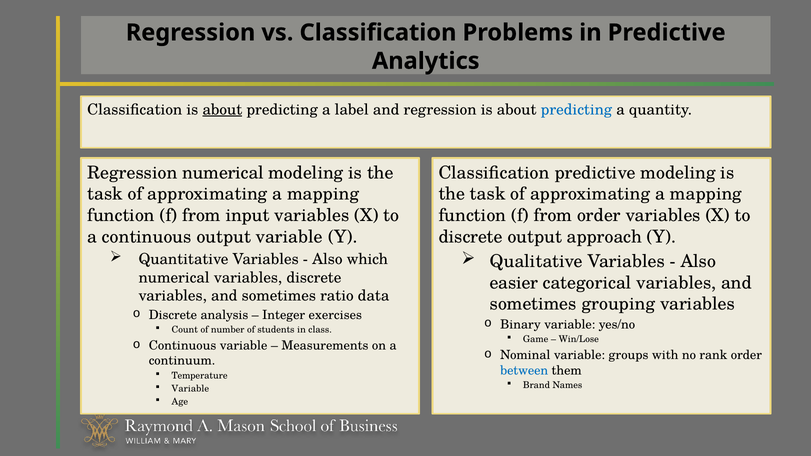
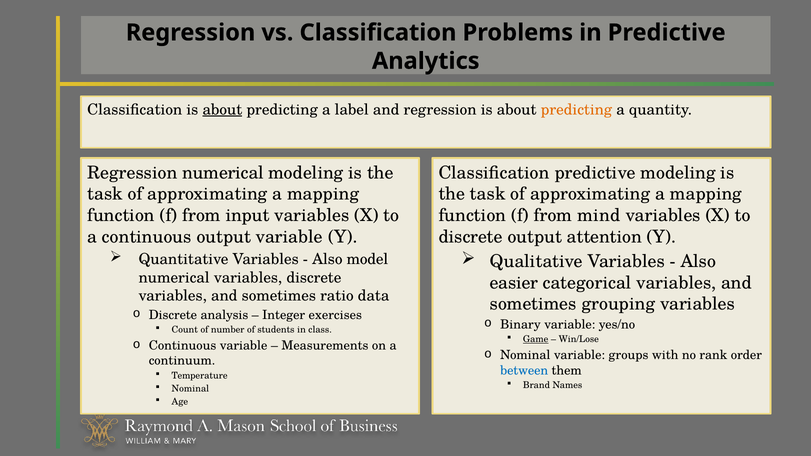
predicting at (576, 110) colour: blue -> orange
from order: order -> mind
approach: approach -> attention
which: which -> model
Game underline: none -> present
Variable at (190, 389): Variable -> Nominal
